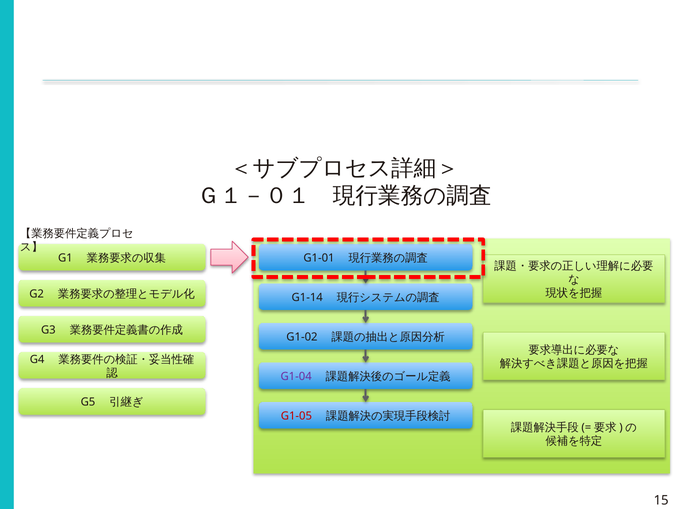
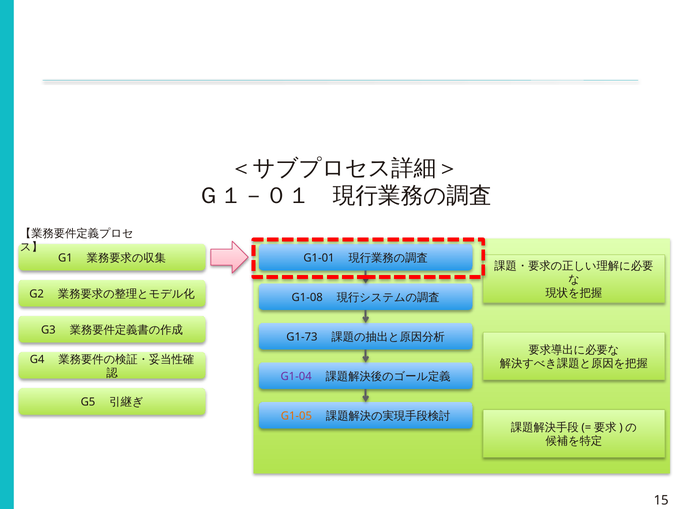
G1-14: G1-14 -> G1-08
G1-02: G1-02 -> G1-73
G1-05 colour: red -> orange
